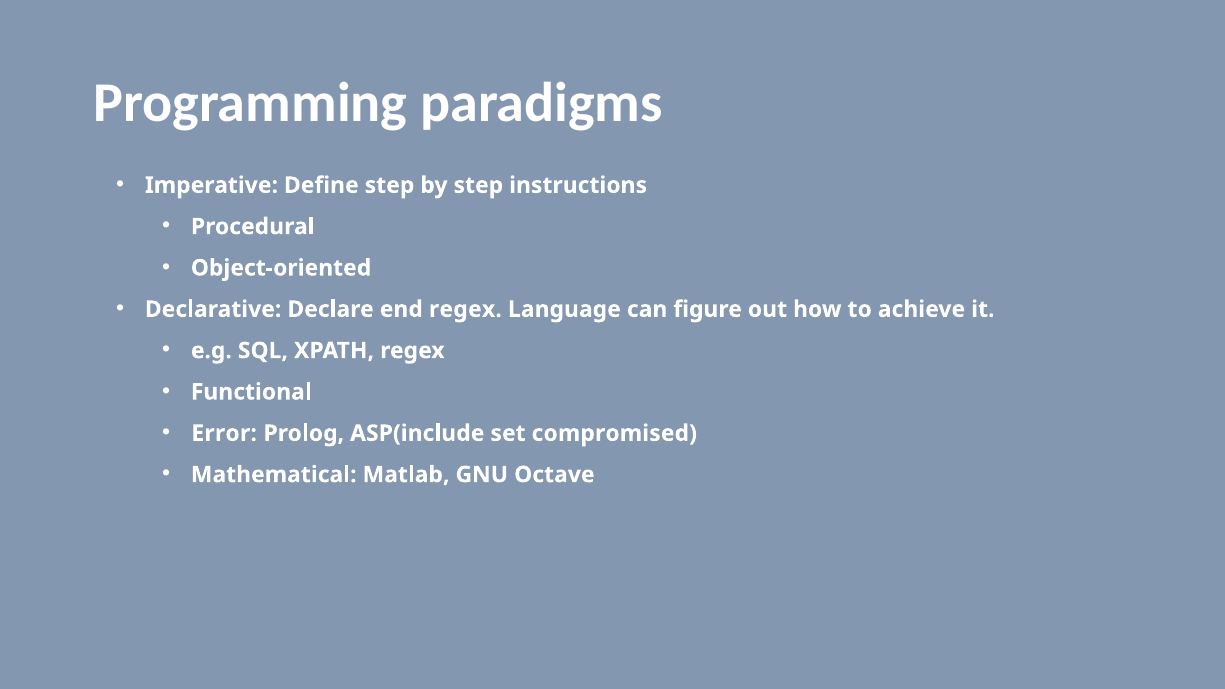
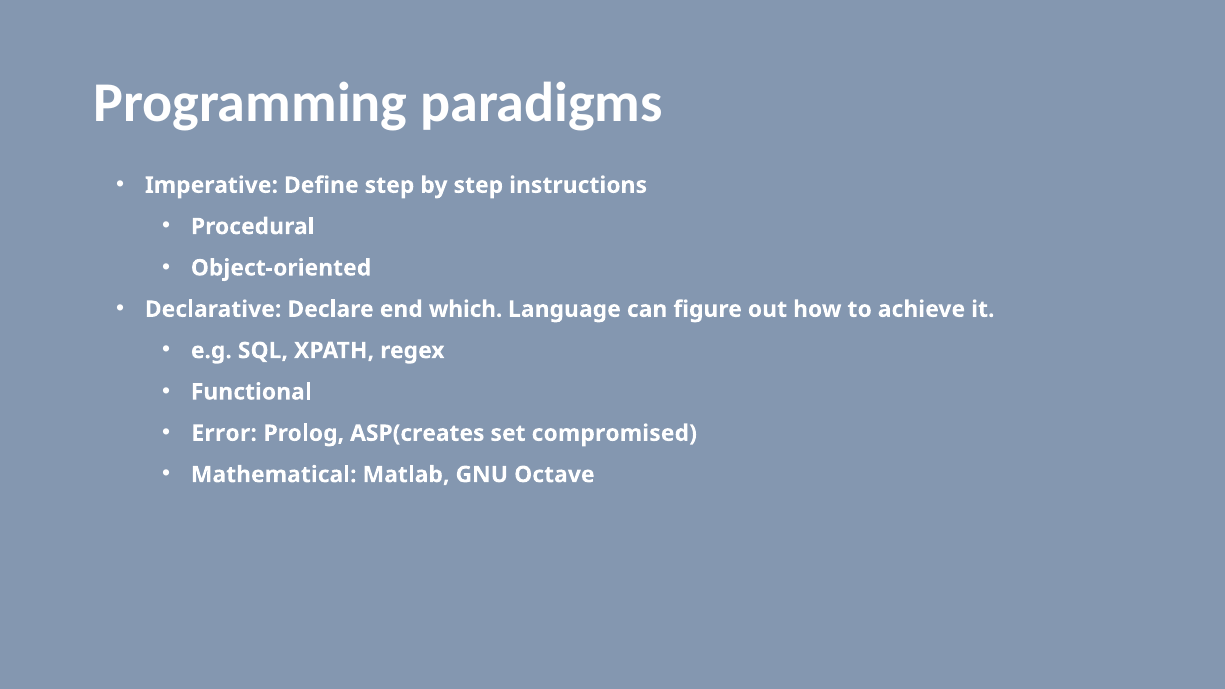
end regex: regex -> which
ASP(include: ASP(include -> ASP(creates
